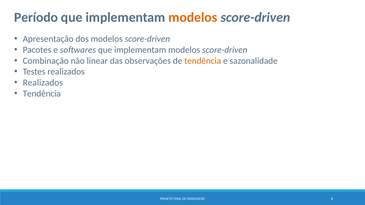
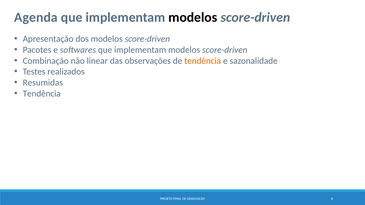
Período: Período -> Agenda
modelos at (193, 17) colour: orange -> black
Realizados at (43, 83): Realizados -> Resumidas
